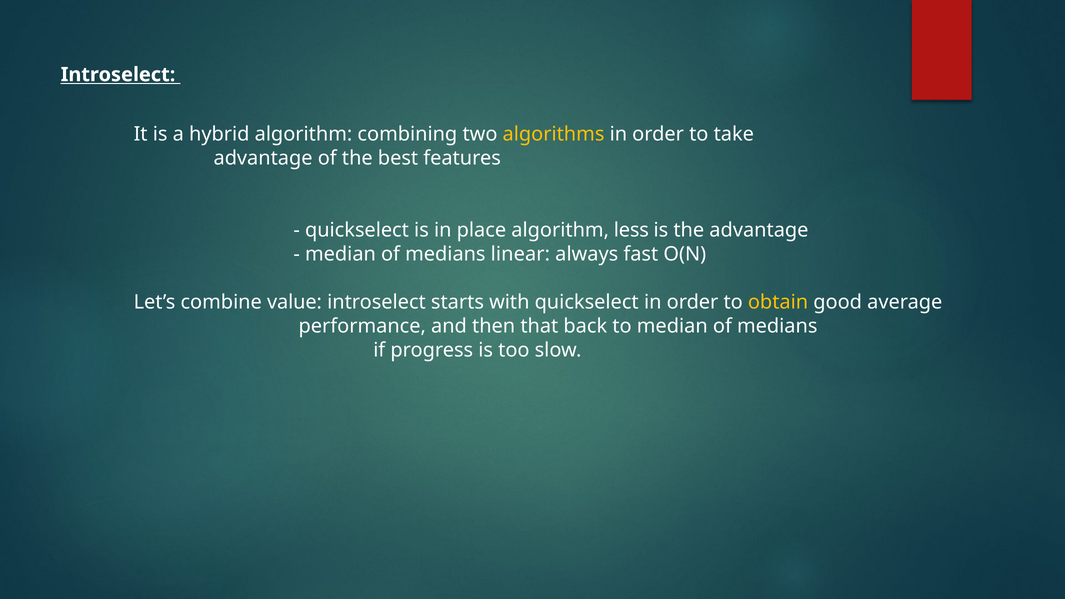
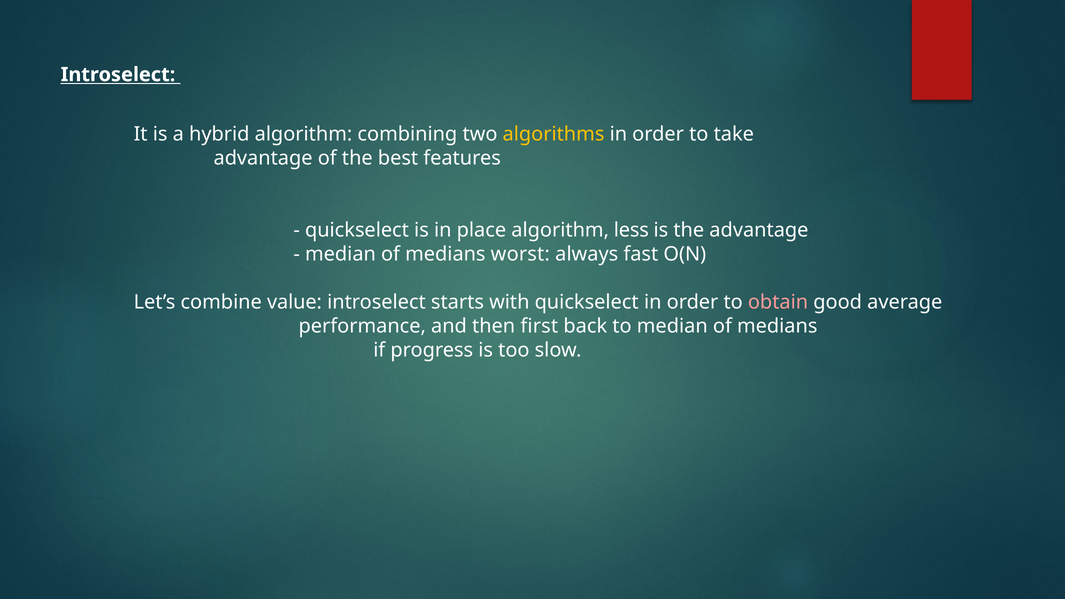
linear: linear -> worst
obtain colour: yellow -> pink
that: that -> first
